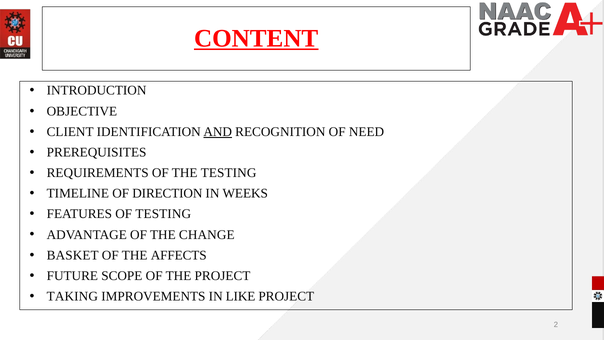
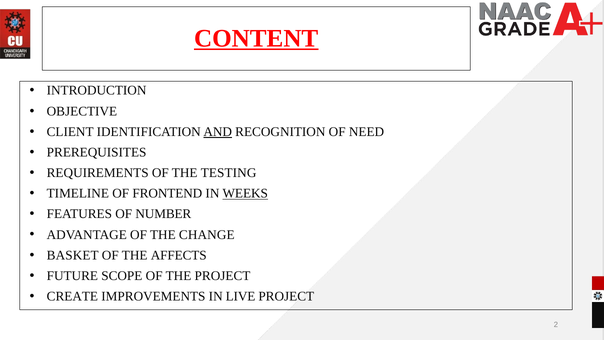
DIRECTION: DIRECTION -> FRONTEND
WEEKS underline: none -> present
OF TESTING: TESTING -> NUMBER
TAKING: TAKING -> CREATE
LIKE: LIKE -> LIVE
